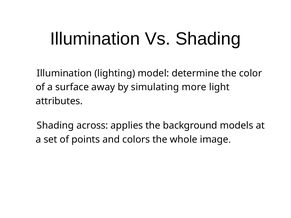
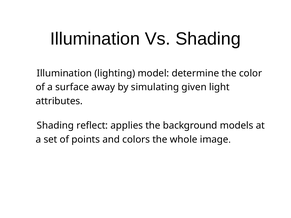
more: more -> given
across: across -> reflect
